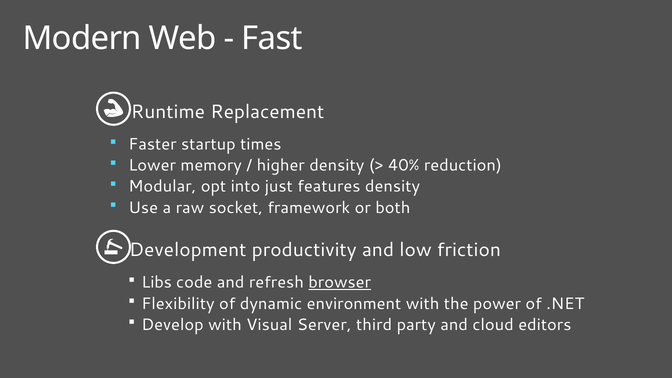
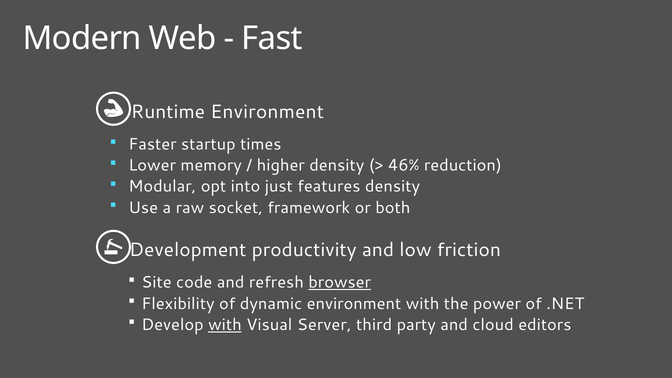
Runtime Replacement: Replacement -> Environment
40%: 40% -> 46%
Libs: Libs -> Site
with at (225, 325) underline: none -> present
